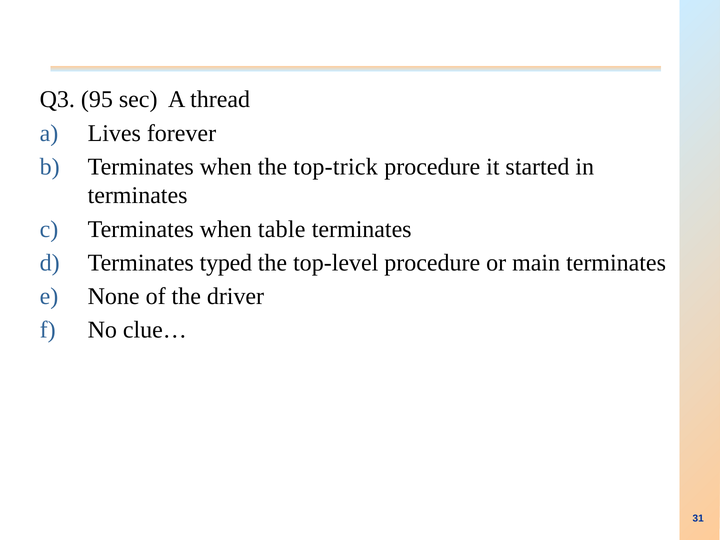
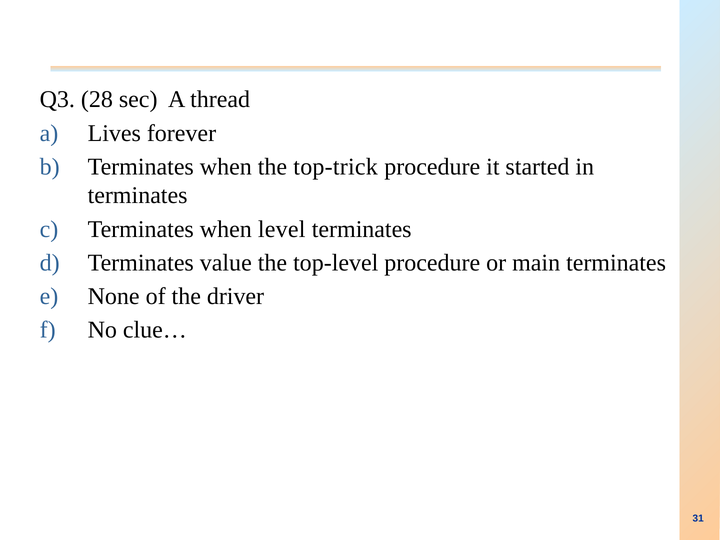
95: 95 -> 28
table: table -> level
typed: typed -> value
